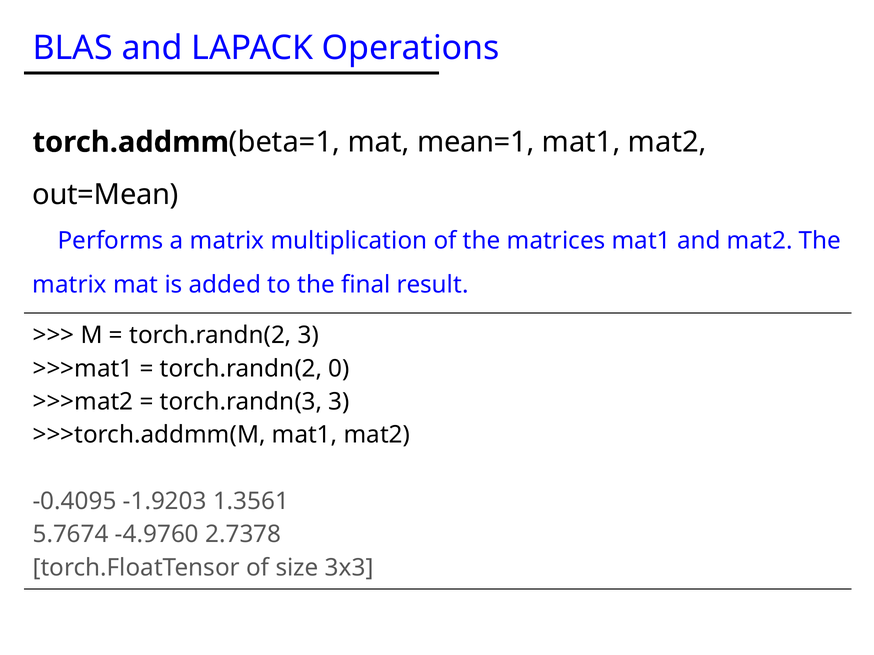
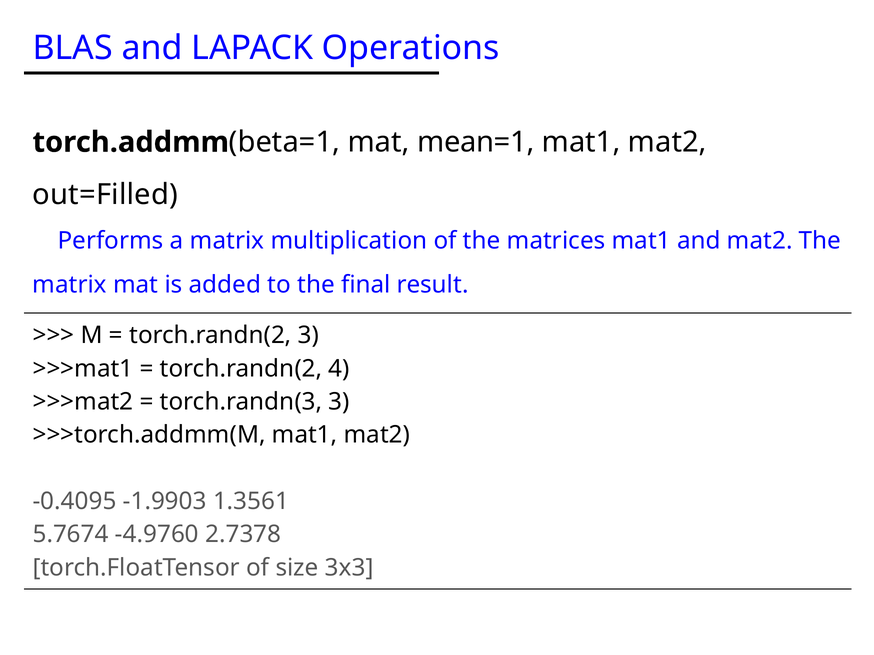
out=Mean: out=Mean -> out=Filled
0: 0 -> 4
-1.9203: -1.9203 -> -1.9903
